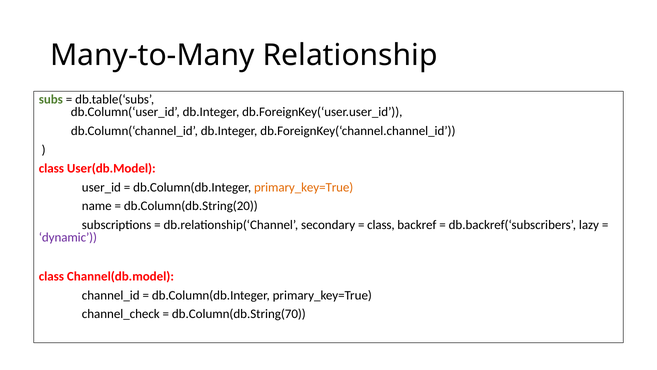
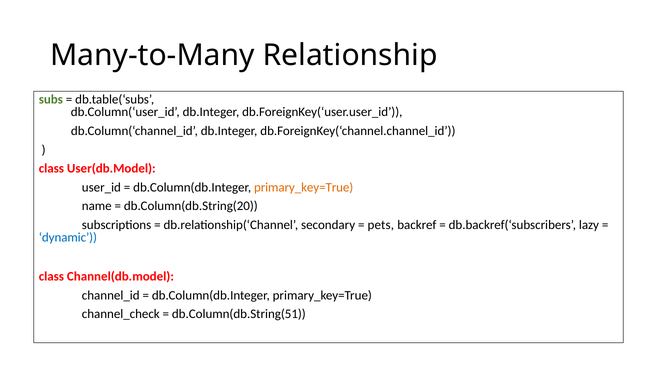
class at (381, 225): class -> pets
dynamic colour: purple -> blue
db.Column(db.String(70: db.Column(db.String(70 -> db.Column(db.String(51
